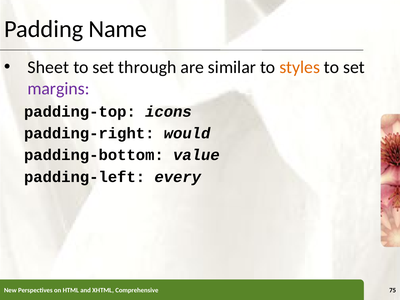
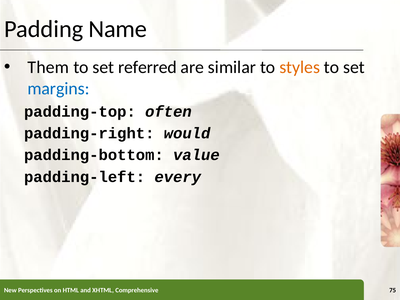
Sheet: Sheet -> Them
through: through -> referred
margins colour: purple -> blue
icons: icons -> often
